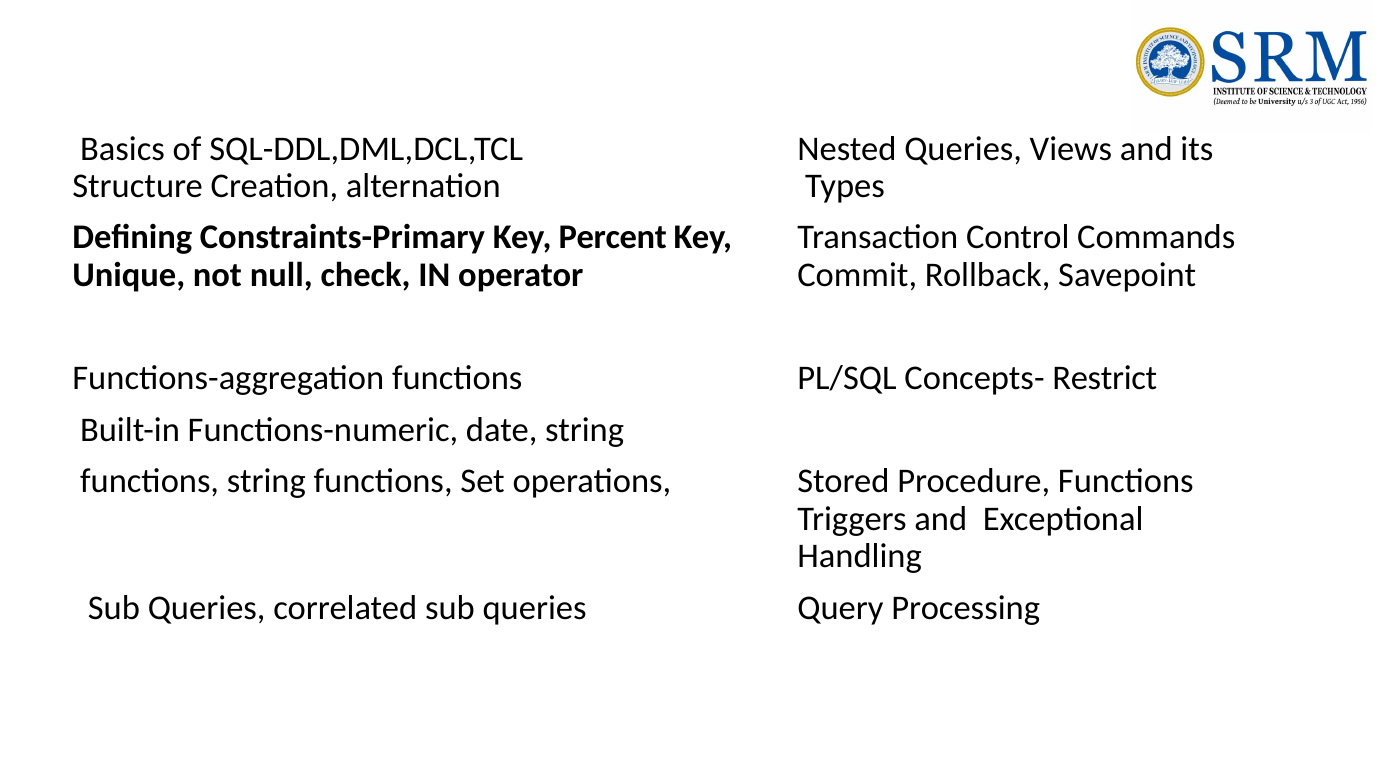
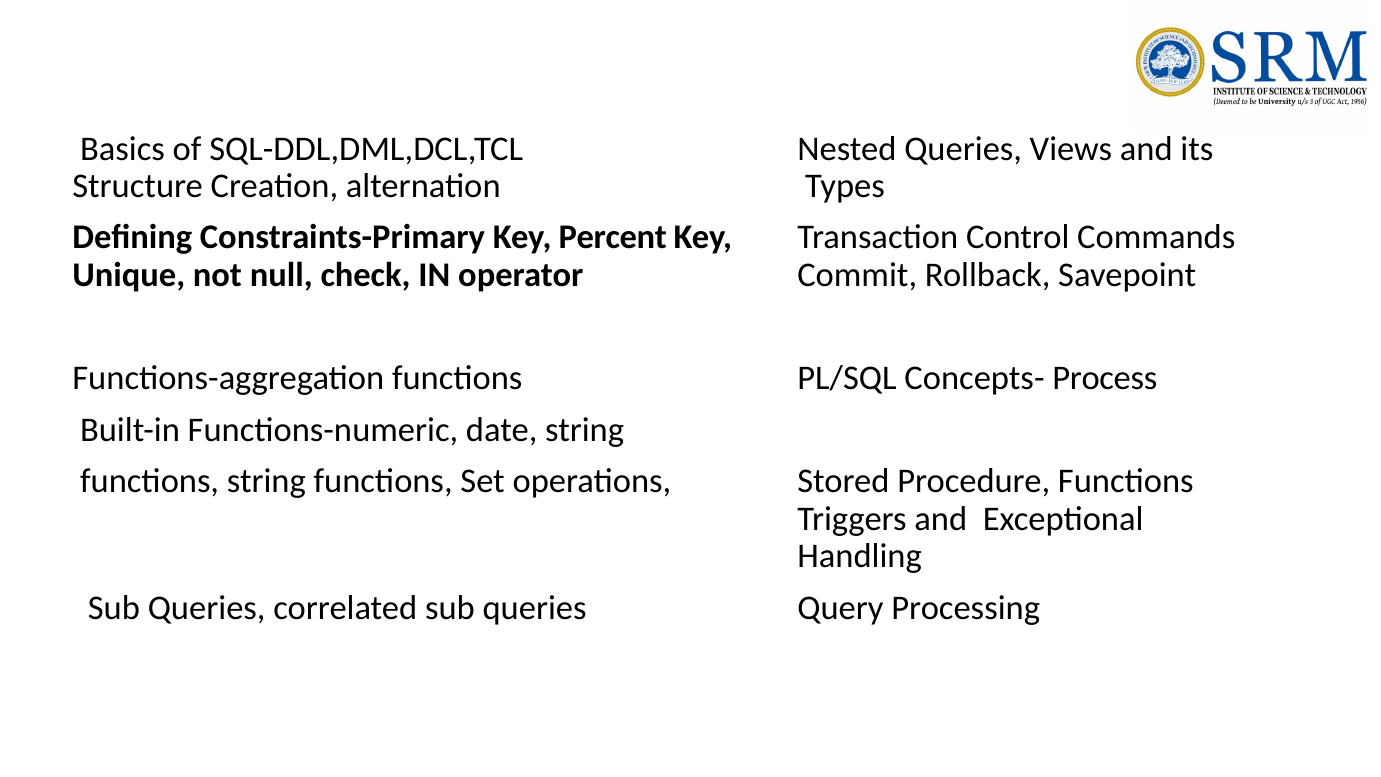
Restrict: Restrict -> Process
